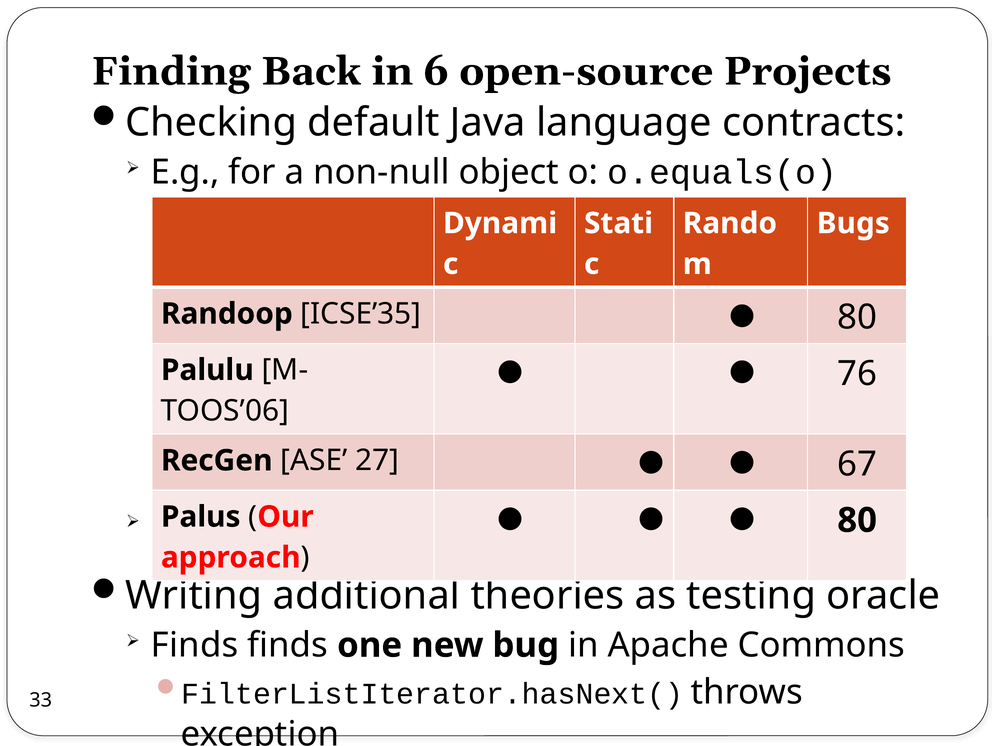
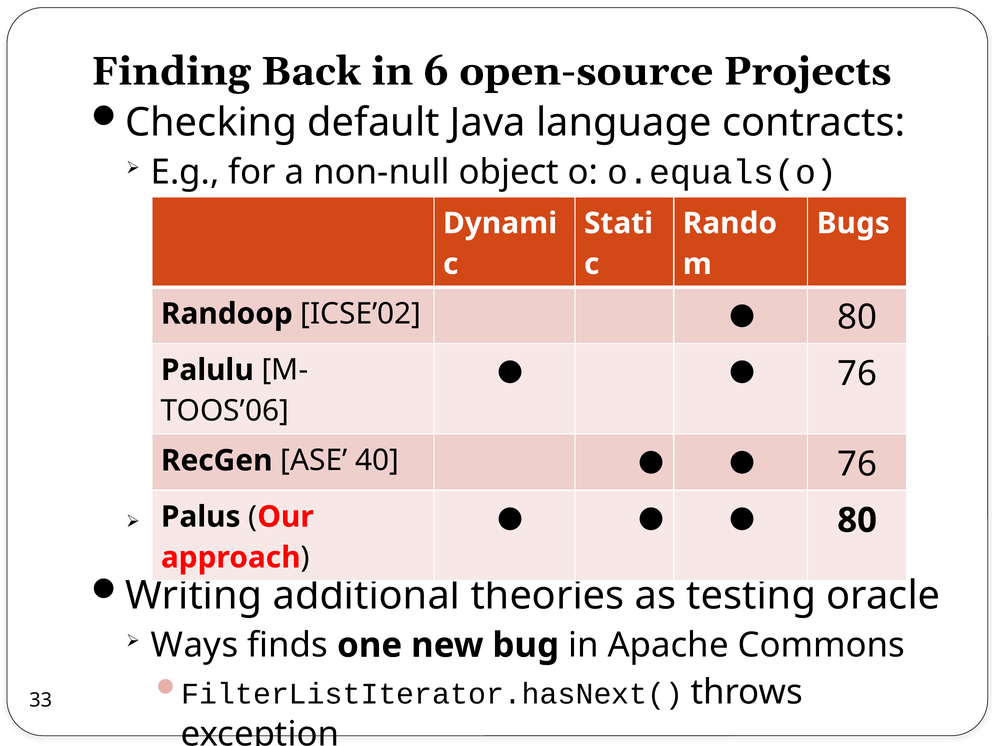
ICSE’35: ICSE’35 -> ICSE’02
27: 27 -> 40
67 at (857, 464): 67 -> 76
Finds at (195, 646): Finds -> Ways
